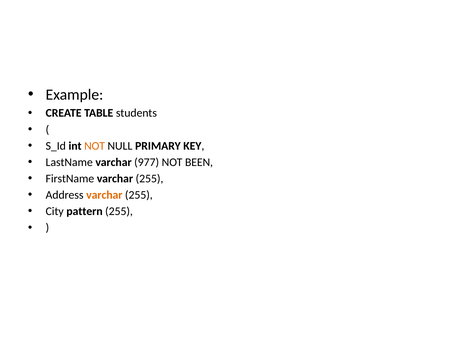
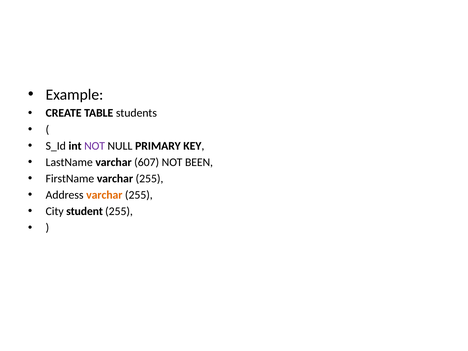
NOT at (95, 146) colour: orange -> purple
977: 977 -> 607
pattern: pattern -> student
